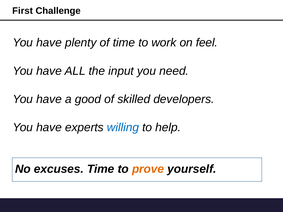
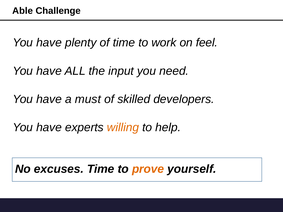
First: First -> Able
good: good -> must
willing colour: blue -> orange
